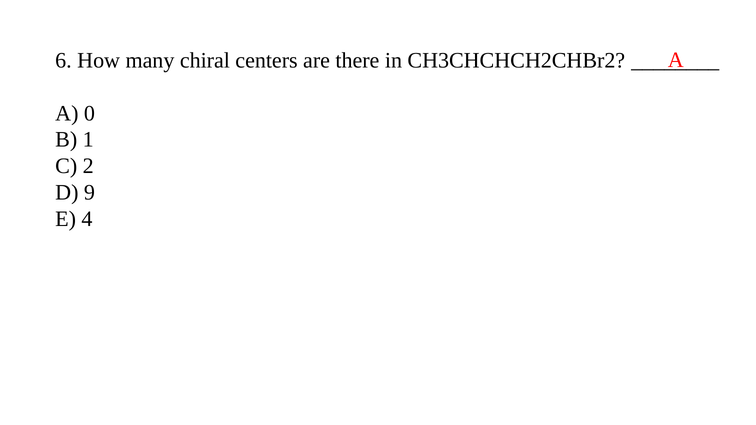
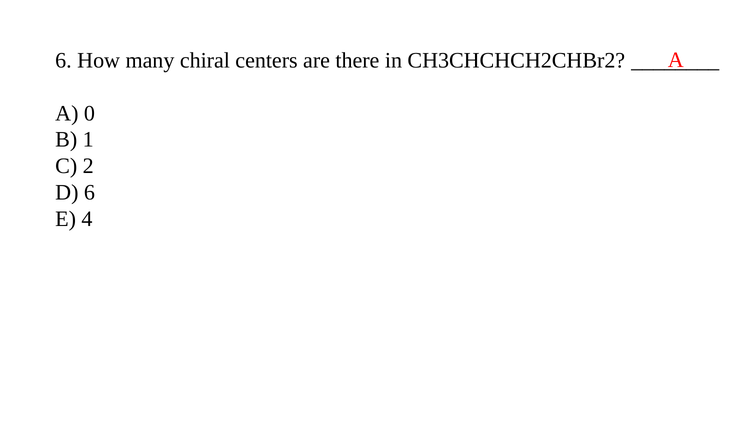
D 9: 9 -> 6
